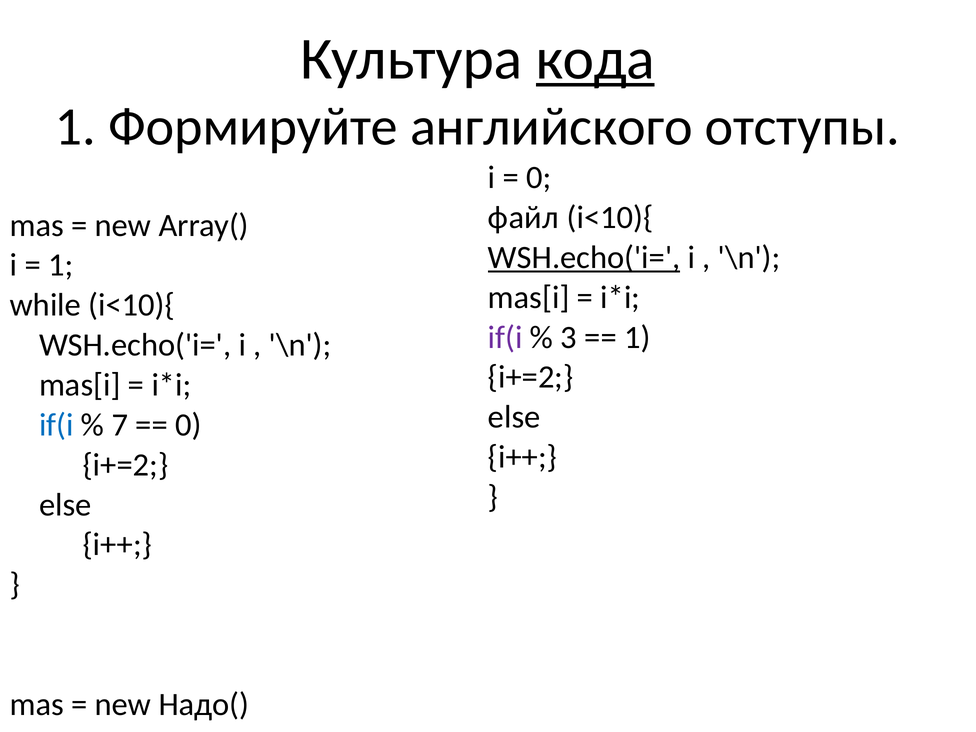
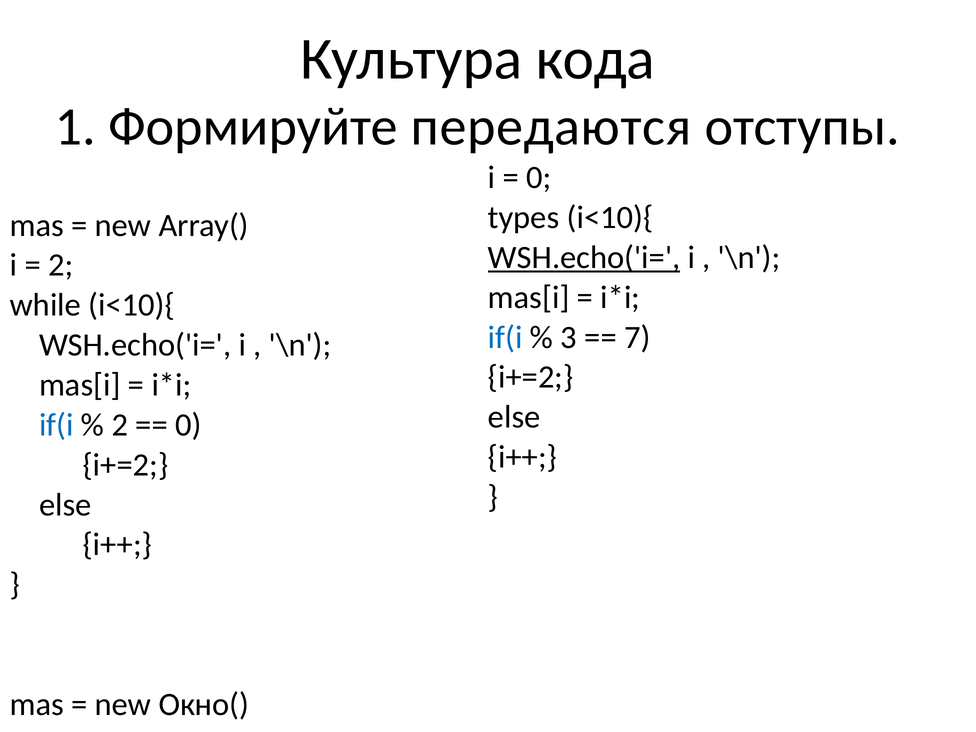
кода underline: present -> none
английского: английского -> передаются
файл: файл -> types
1 at (61, 265): 1 -> 2
if(i at (505, 337) colour: purple -> blue
1 at (637, 337): 1 -> 7
7 at (120, 425): 7 -> 2
Надо(: Надо( -> Окно(
